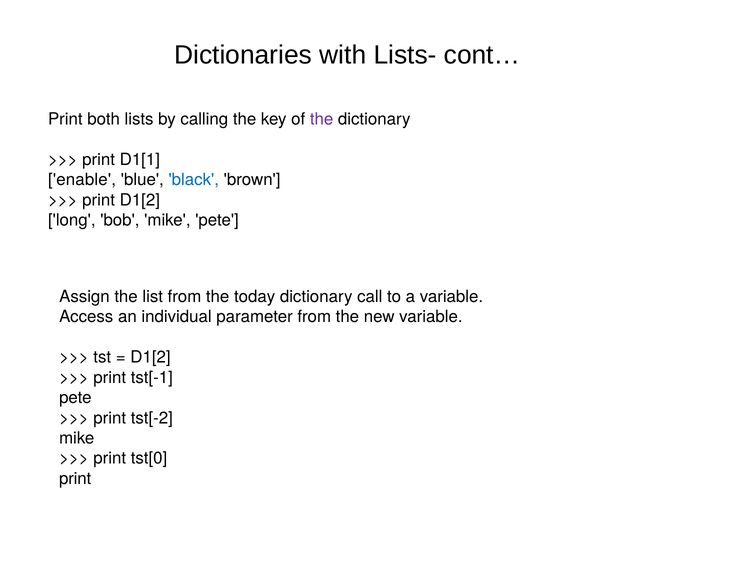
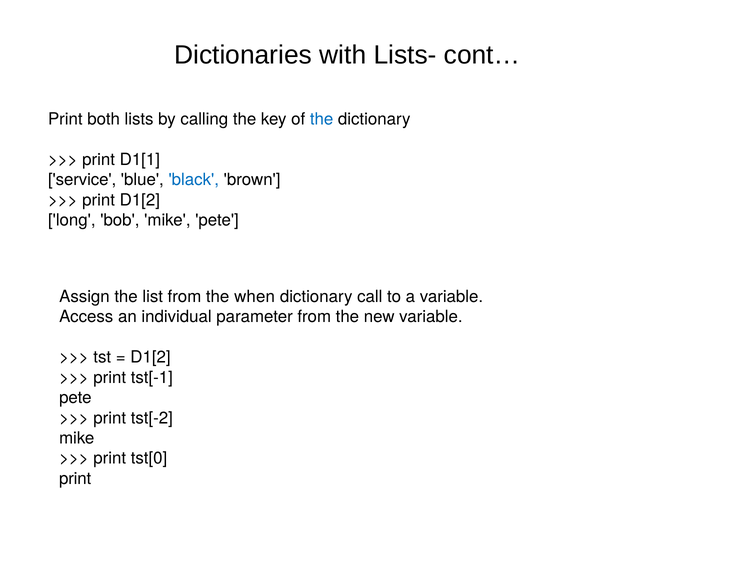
the at (322, 119) colour: purple -> blue
enable: enable -> service
today: today -> when
